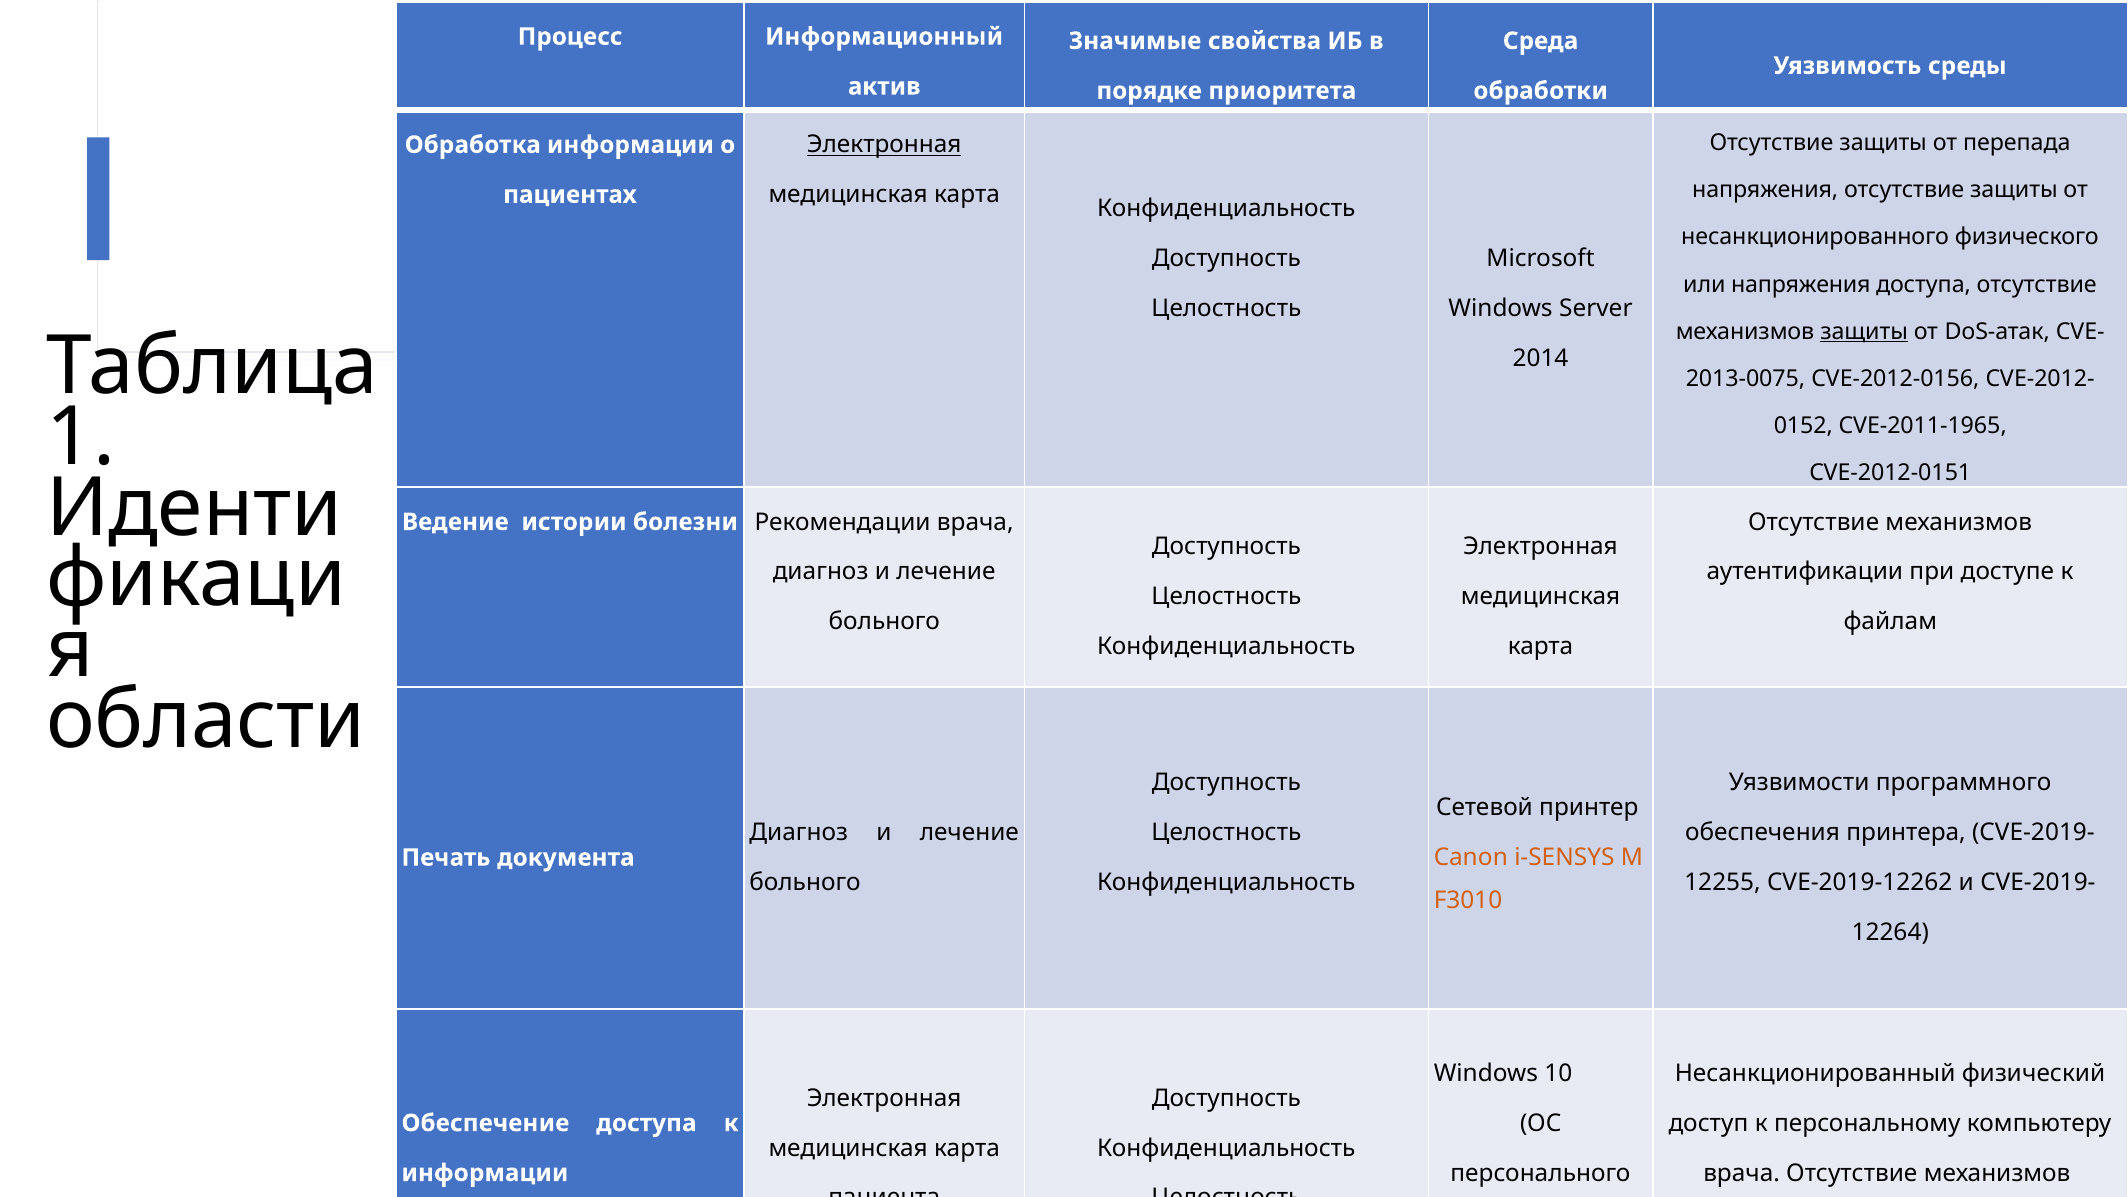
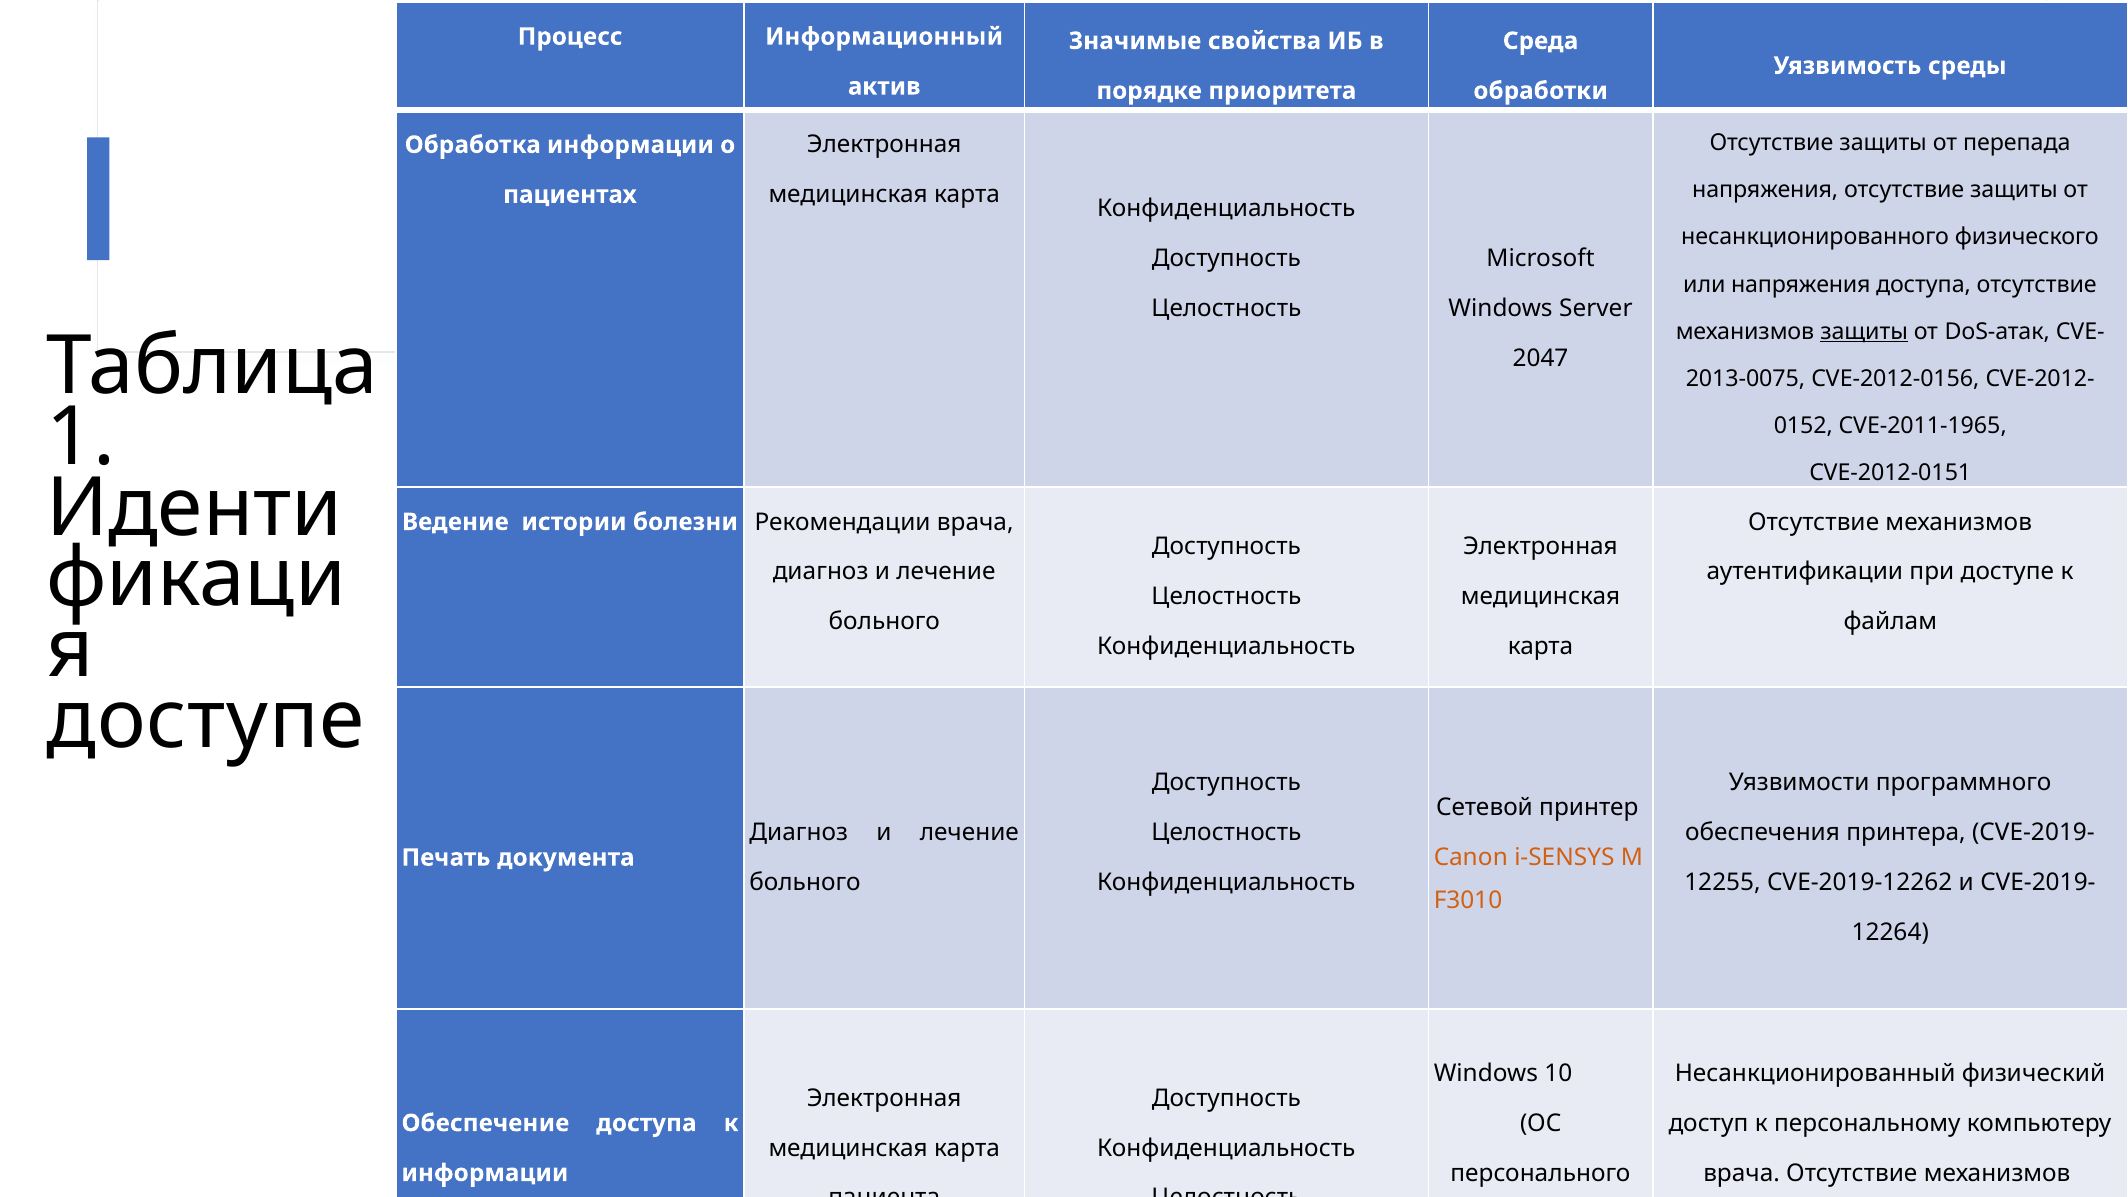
Электронная at (884, 145) underline: present -> none
2014: 2014 -> 2047
области at (206, 721): области -> доступе
